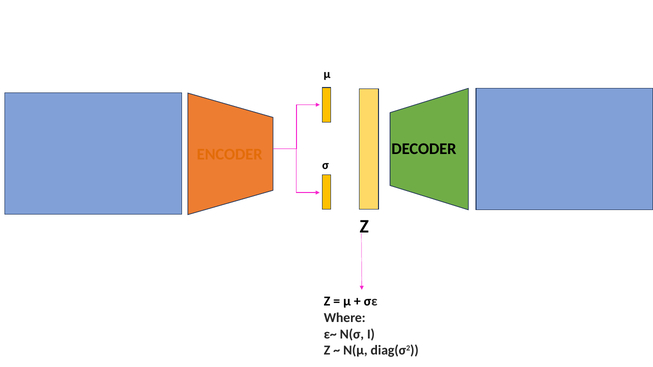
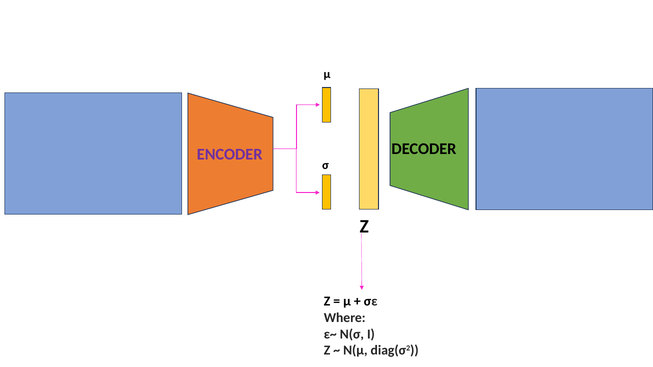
ENCODER colour: orange -> purple
